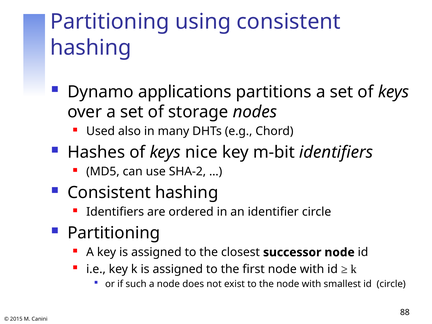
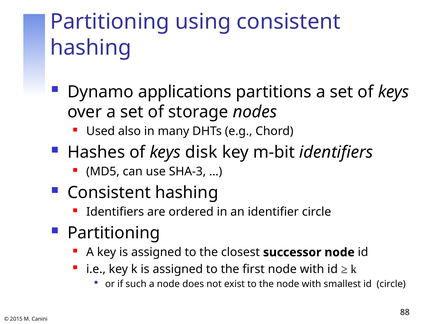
nice: nice -> disk
SHA-2: SHA-2 -> SHA-3
